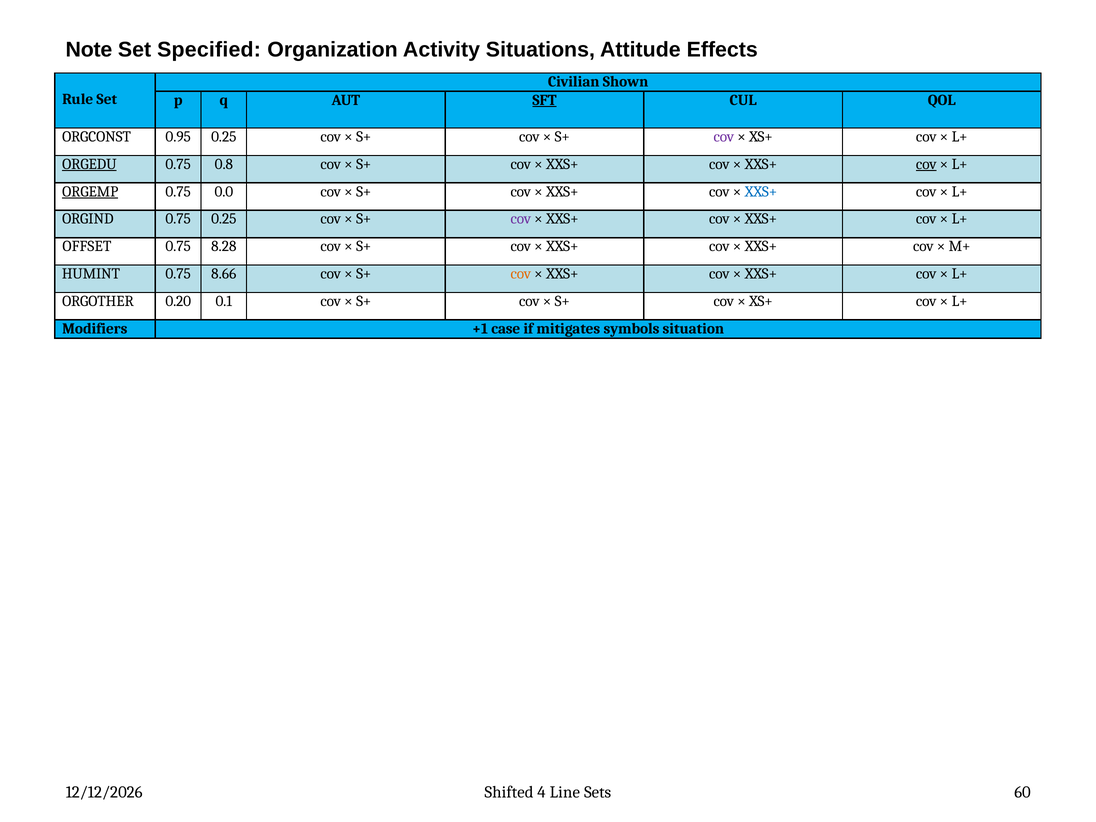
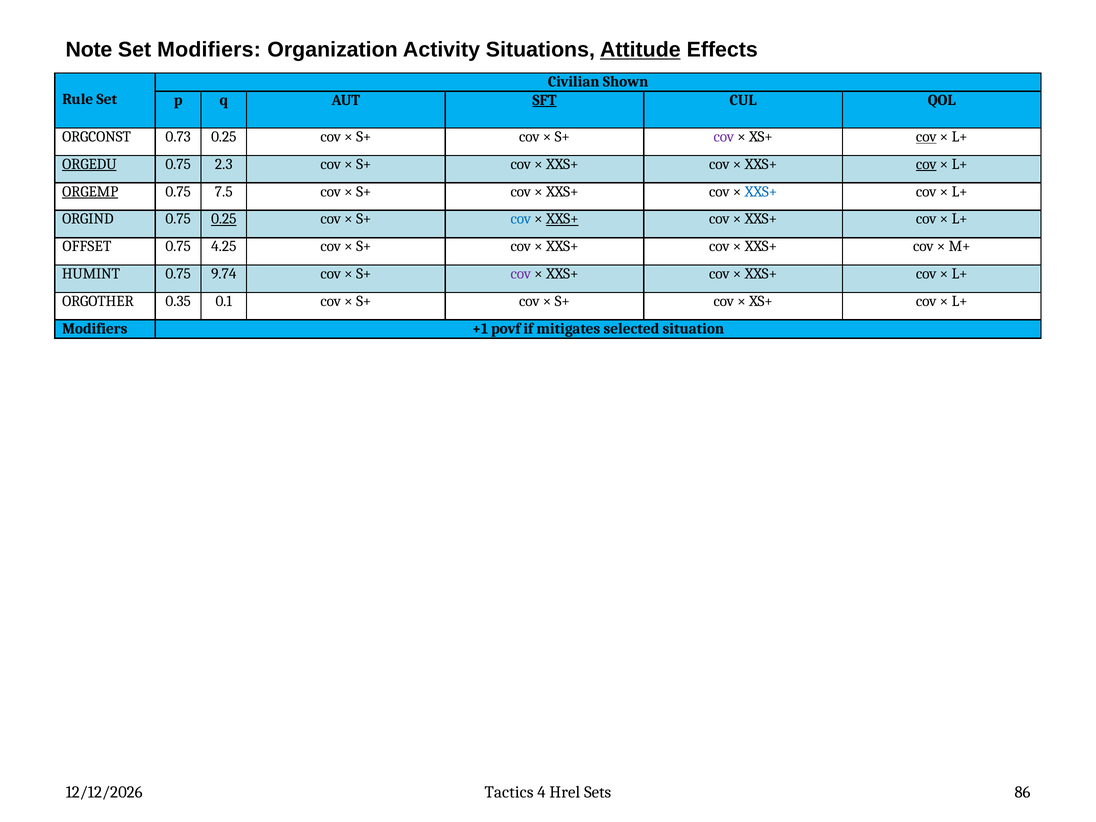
Set Specified: Specified -> Modifiers
Attitude underline: none -> present
0.95: 0.95 -> 0.73
cov at (926, 137) underline: none -> present
0.8: 0.8 -> 2.3
0.0: 0.0 -> 7.5
0.25 at (224, 219) underline: none -> present
cov at (521, 219) colour: purple -> blue
XXS+ at (562, 219) underline: none -> present
8.28: 8.28 -> 4.25
8.66: 8.66 -> 9.74
cov at (521, 274) colour: orange -> purple
0.20: 0.20 -> 0.35
case: case -> povf
symbols: symbols -> selected
Shifted: Shifted -> Tactics
Line: Line -> Hrel
60: 60 -> 86
